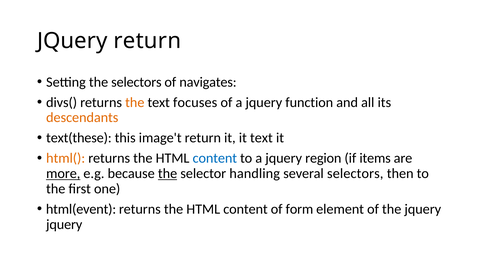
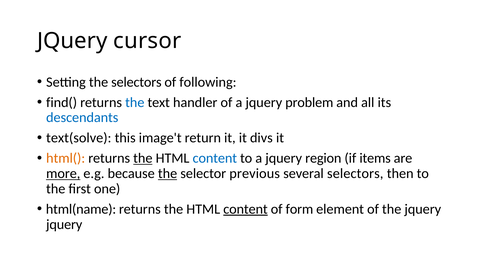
JQuery return: return -> cursor
navigates: navigates -> following
divs(: divs( -> find(
the at (135, 102) colour: orange -> blue
focuses: focuses -> handler
function: function -> problem
descendants colour: orange -> blue
text(these: text(these -> text(solve
it text: text -> divs
the at (143, 158) underline: none -> present
handling: handling -> previous
html(event: html(event -> html(name
content at (245, 209) underline: none -> present
